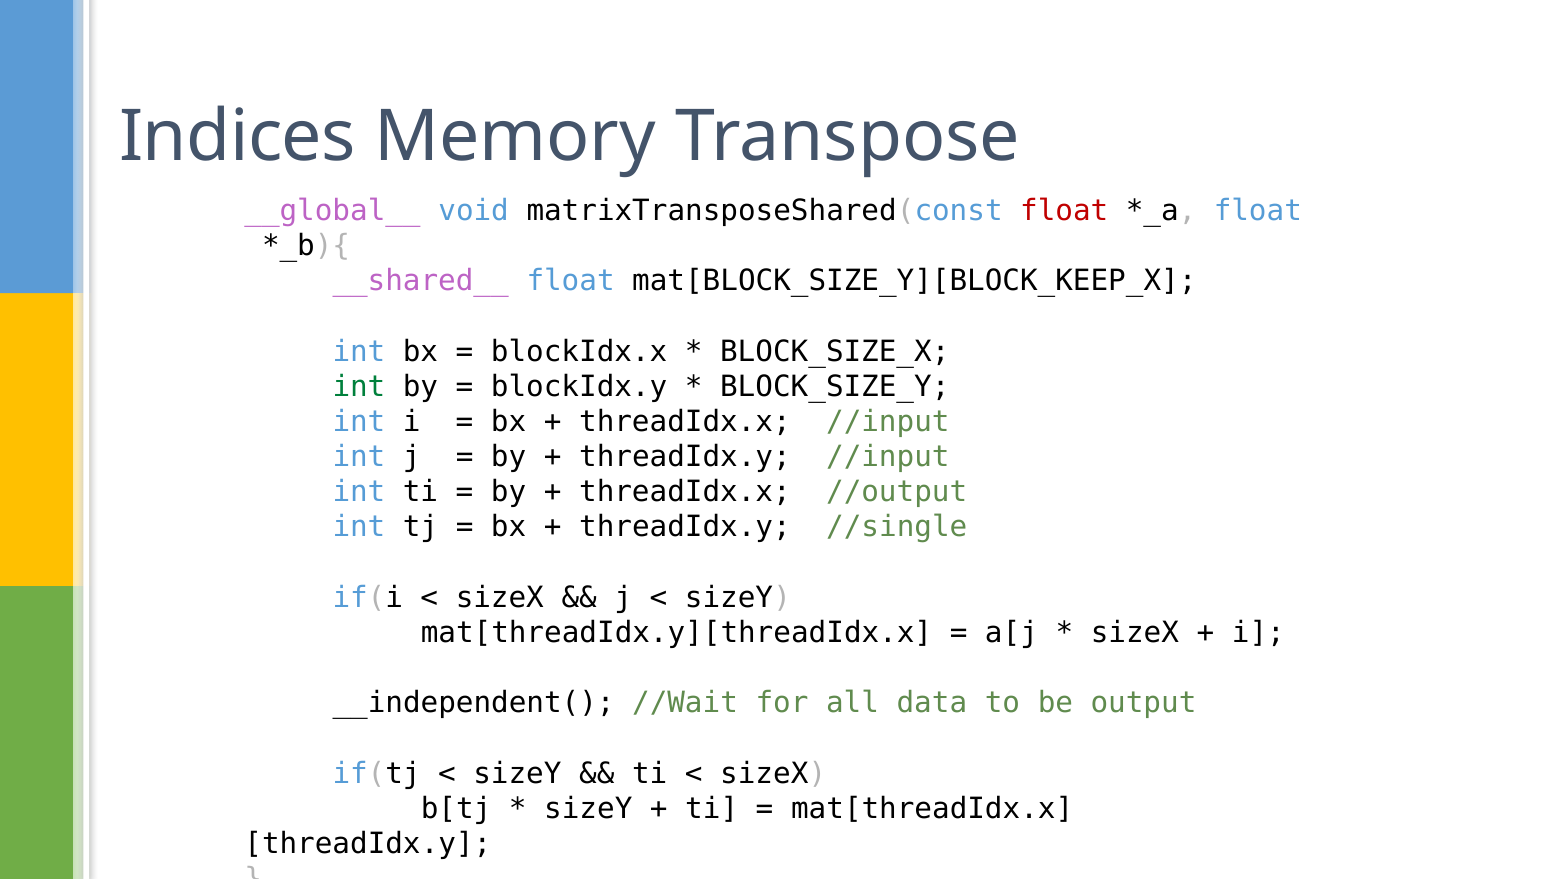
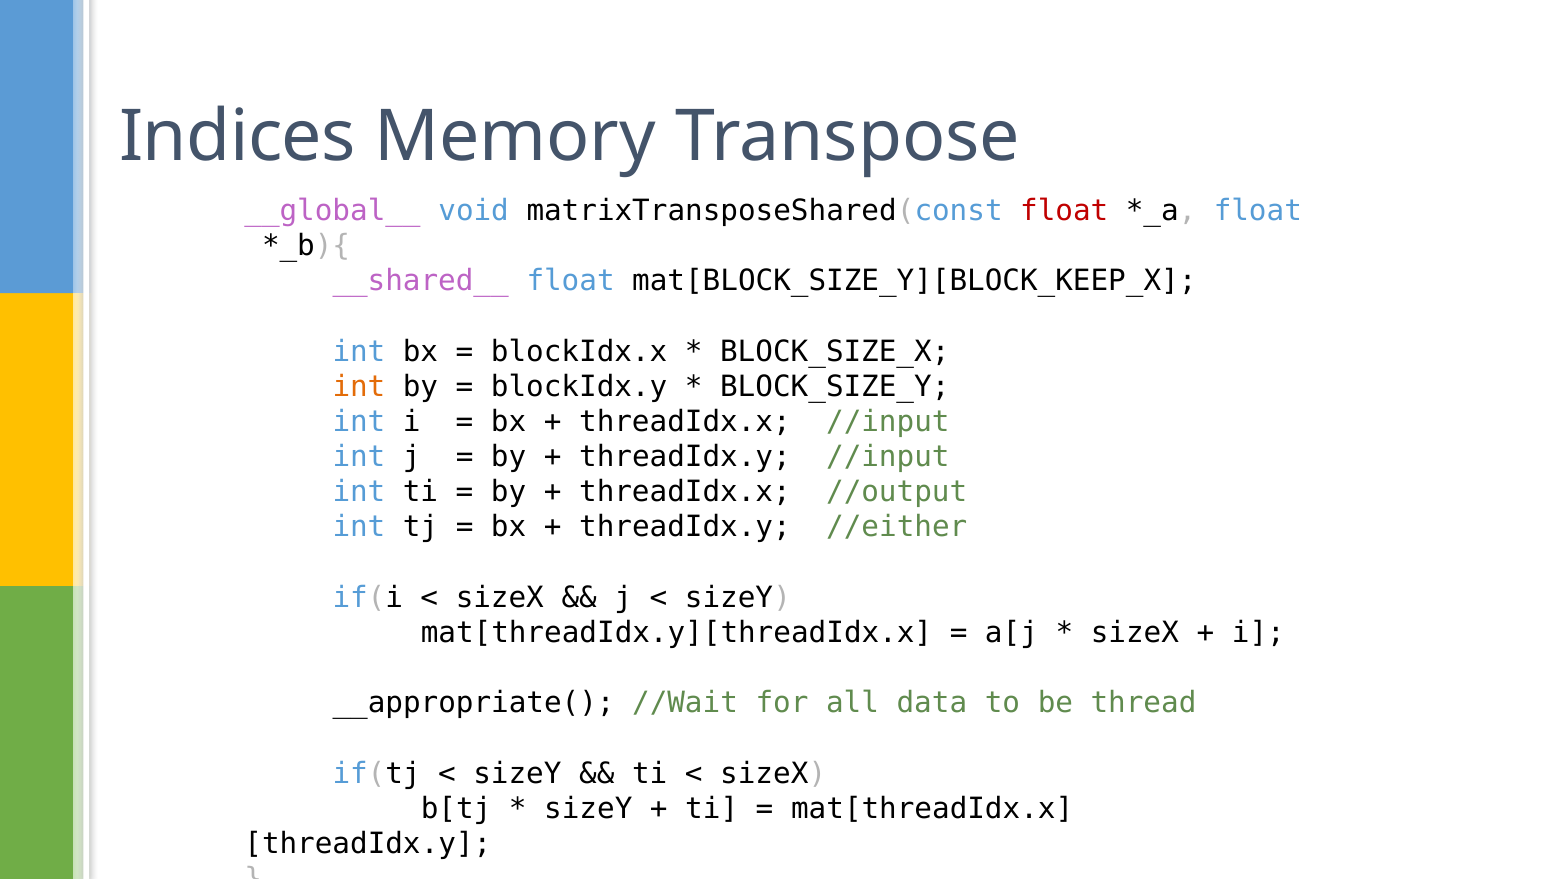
int at (359, 387) colour: green -> orange
//single: //single -> //either
__independent(: __independent( -> __appropriate(
output: output -> thread
